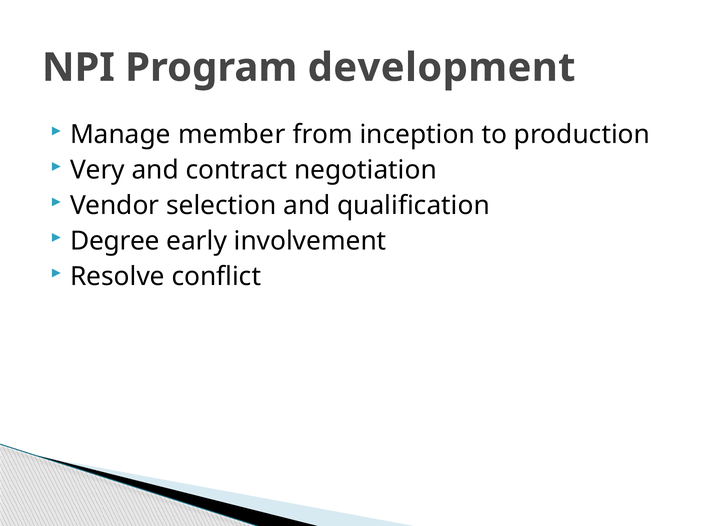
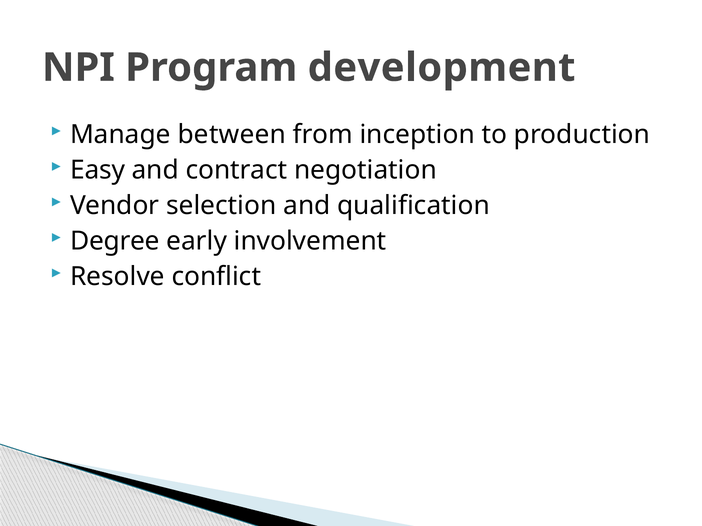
member: member -> between
Very: Very -> Easy
